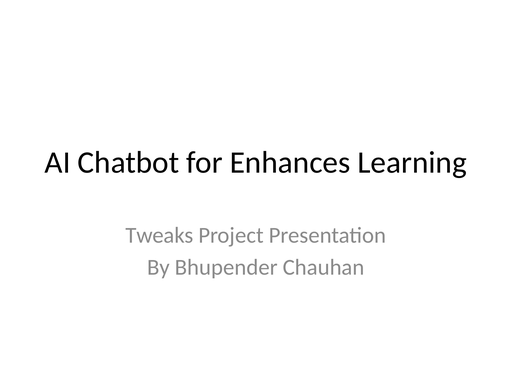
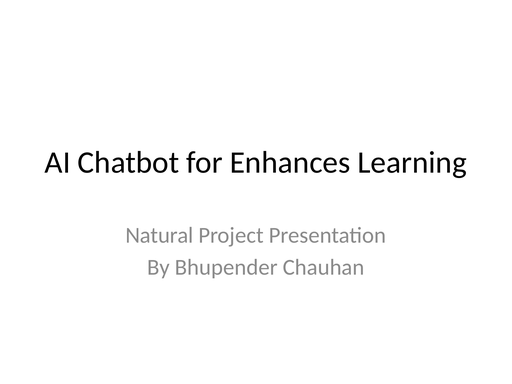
Tweaks: Tweaks -> Natural
